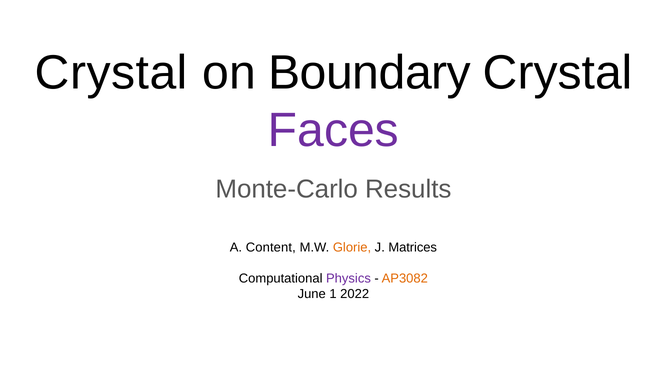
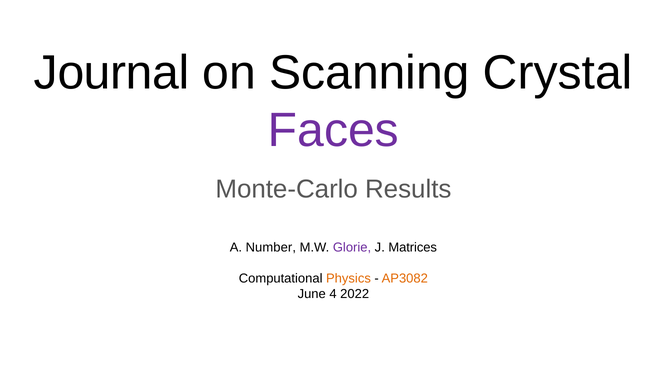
Crystal at (111, 73): Crystal -> Journal
Boundary: Boundary -> Scanning
Content: Content -> Number
Glorie colour: orange -> purple
Physics colour: purple -> orange
1: 1 -> 4
